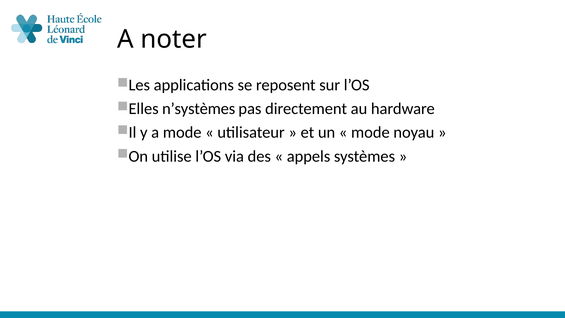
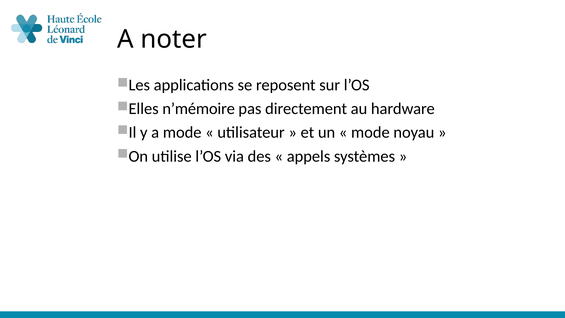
n’systèmes: n’systèmes -> n’mémoire
